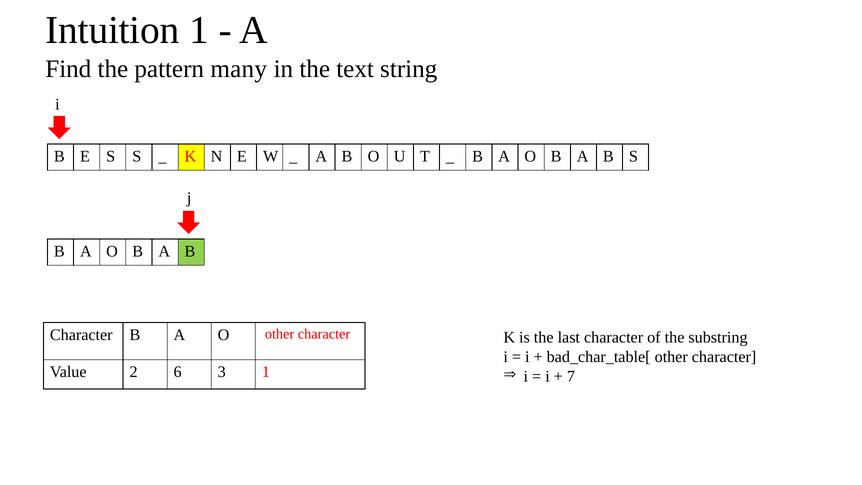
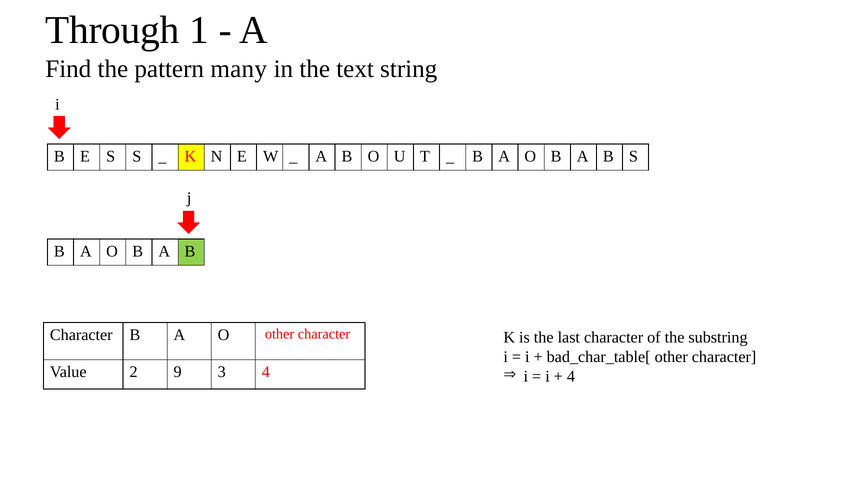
Intuition: Intuition -> Through
6: 6 -> 9
3 1: 1 -> 4
7 at (571, 376): 7 -> 4
